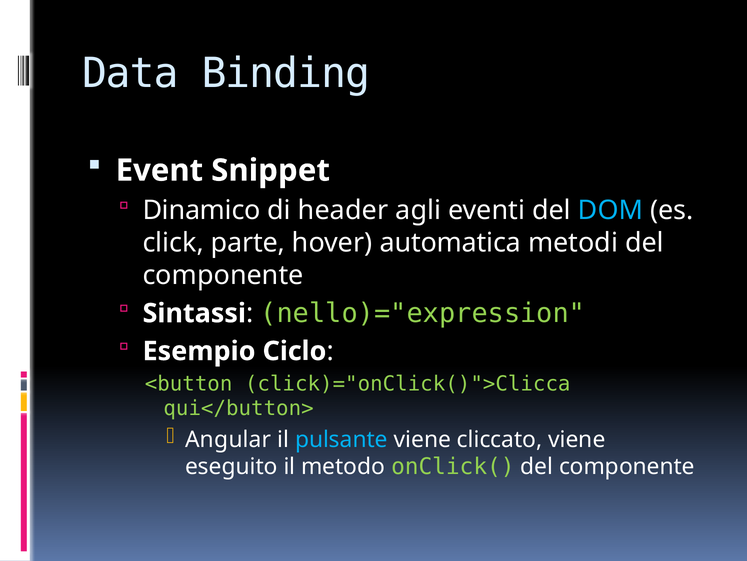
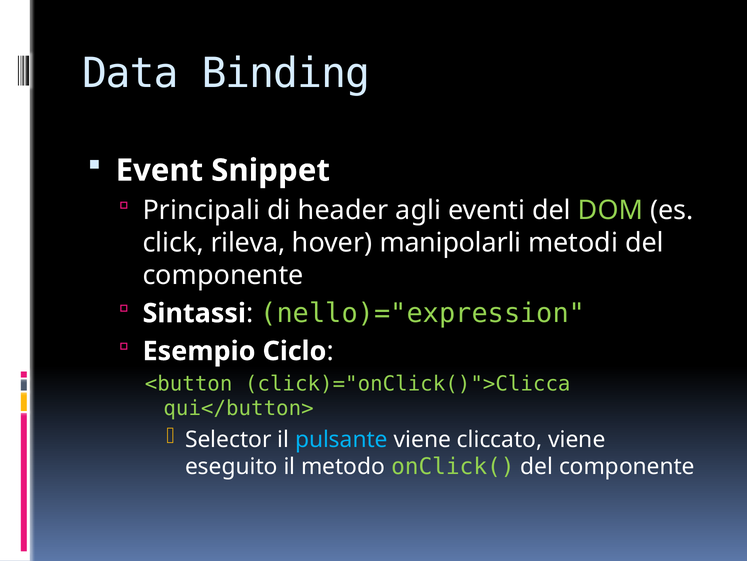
Dinamico: Dinamico -> Principali
DOM colour: light blue -> light green
parte: parte -> rileva
automatica: automatica -> manipolarli
Angular: Angular -> Selector
